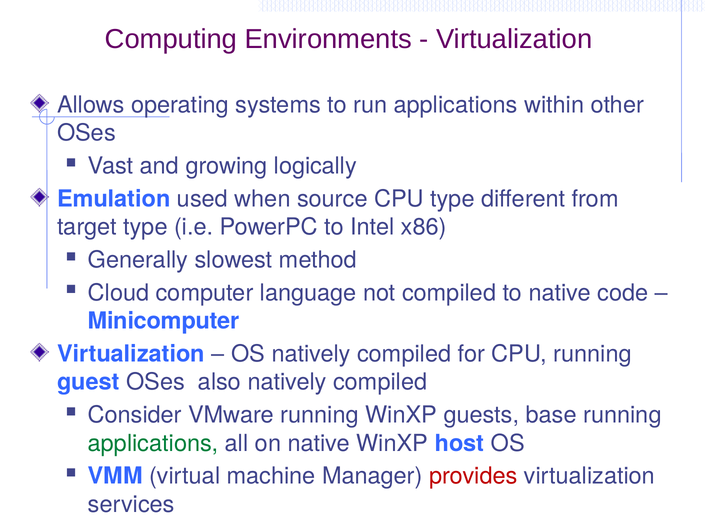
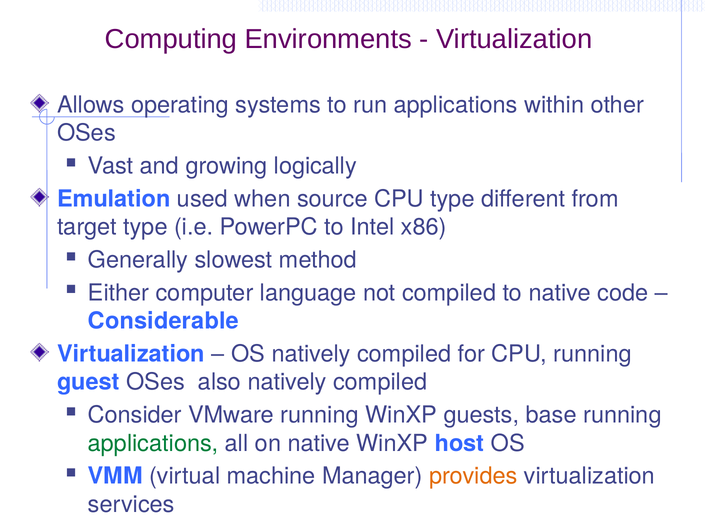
Cloud: Cloud -> Either
Minicomputer: Minicomputer -> Considerable
provides colour: red -> orange
